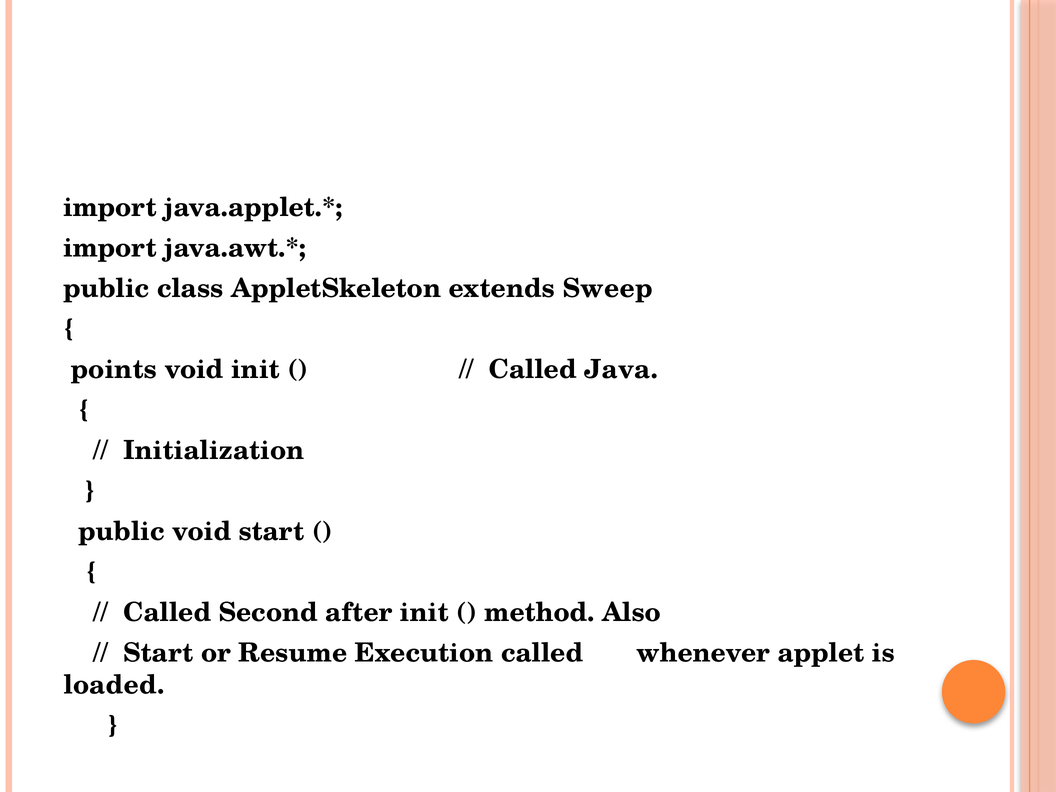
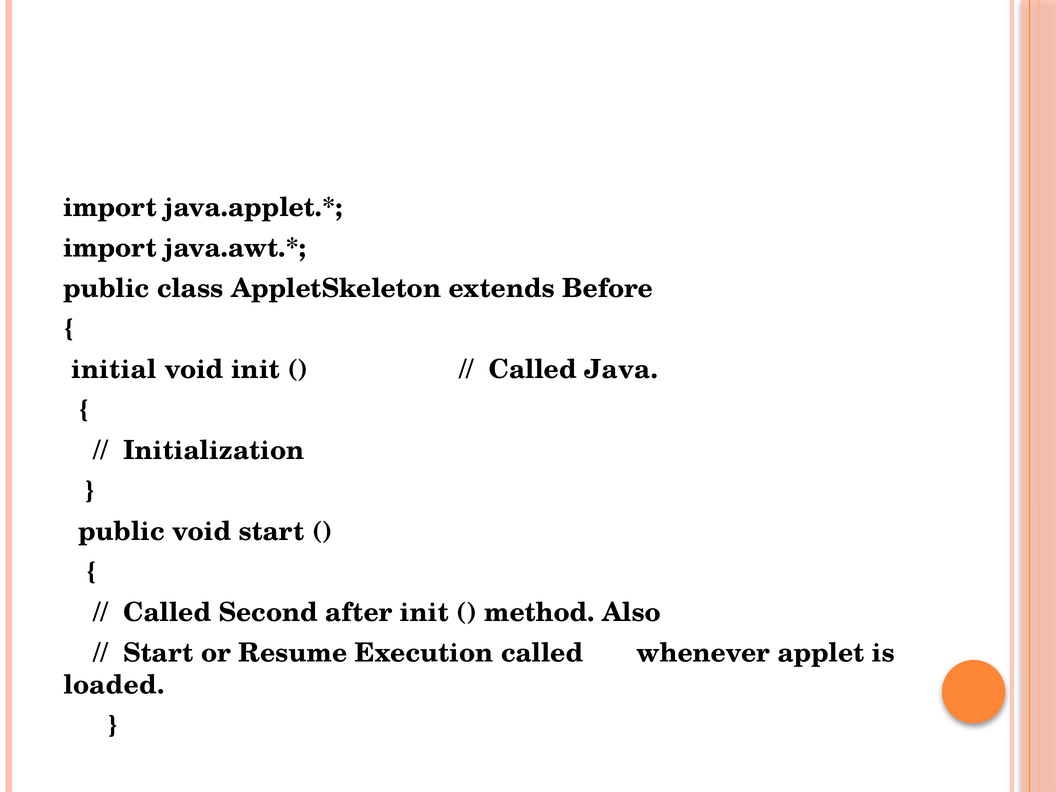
Sweep: Sweep -> Before
points: points -> initial
